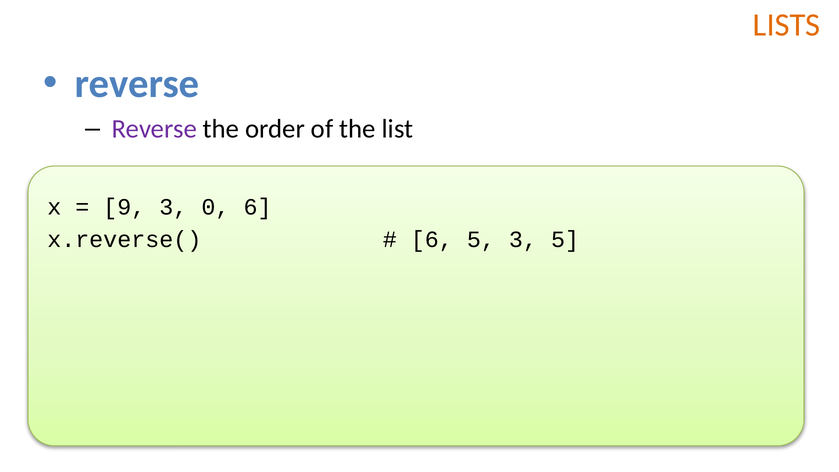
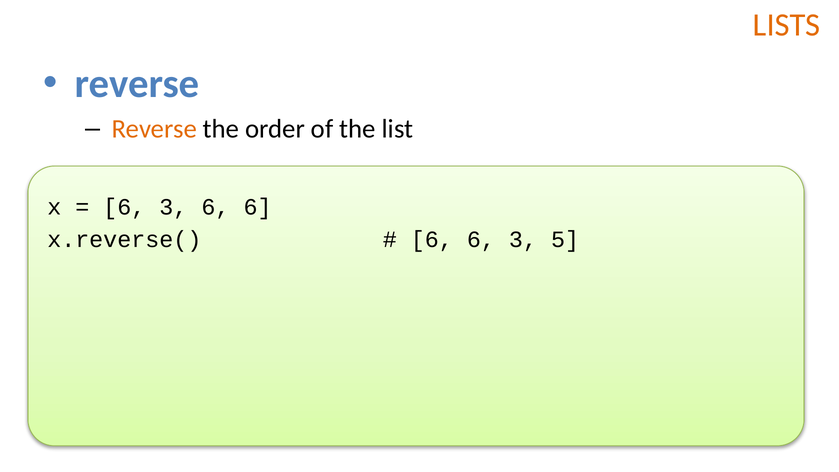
Reverse at (154, 129) colour: purple -> orange
9 at (124, 207): 9 -> 6
3 0: 0 -> 6
5 at (481, 240): 5 -> 6
